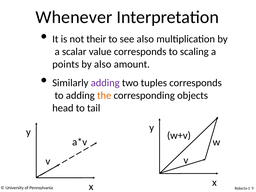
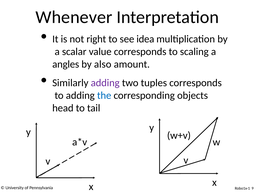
their: their -> right
see also: also -> idea
points: points -> angles
the colour: orange -> blue
